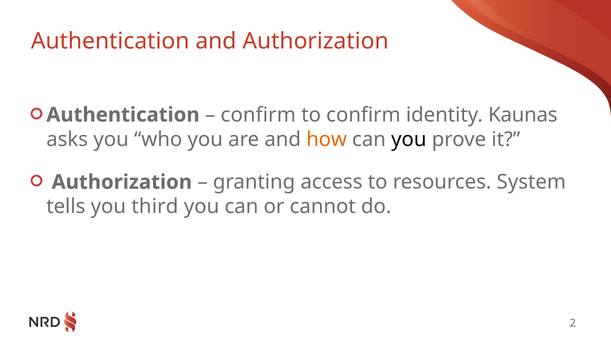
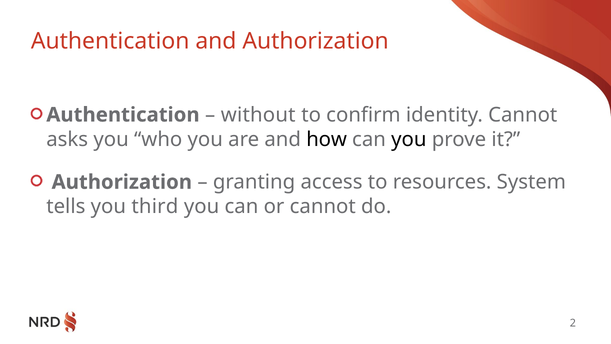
confirm at (258, 115): confirm -> without
identity Kaunas: Kaunas -> Cannot
how colour: orange -> black
